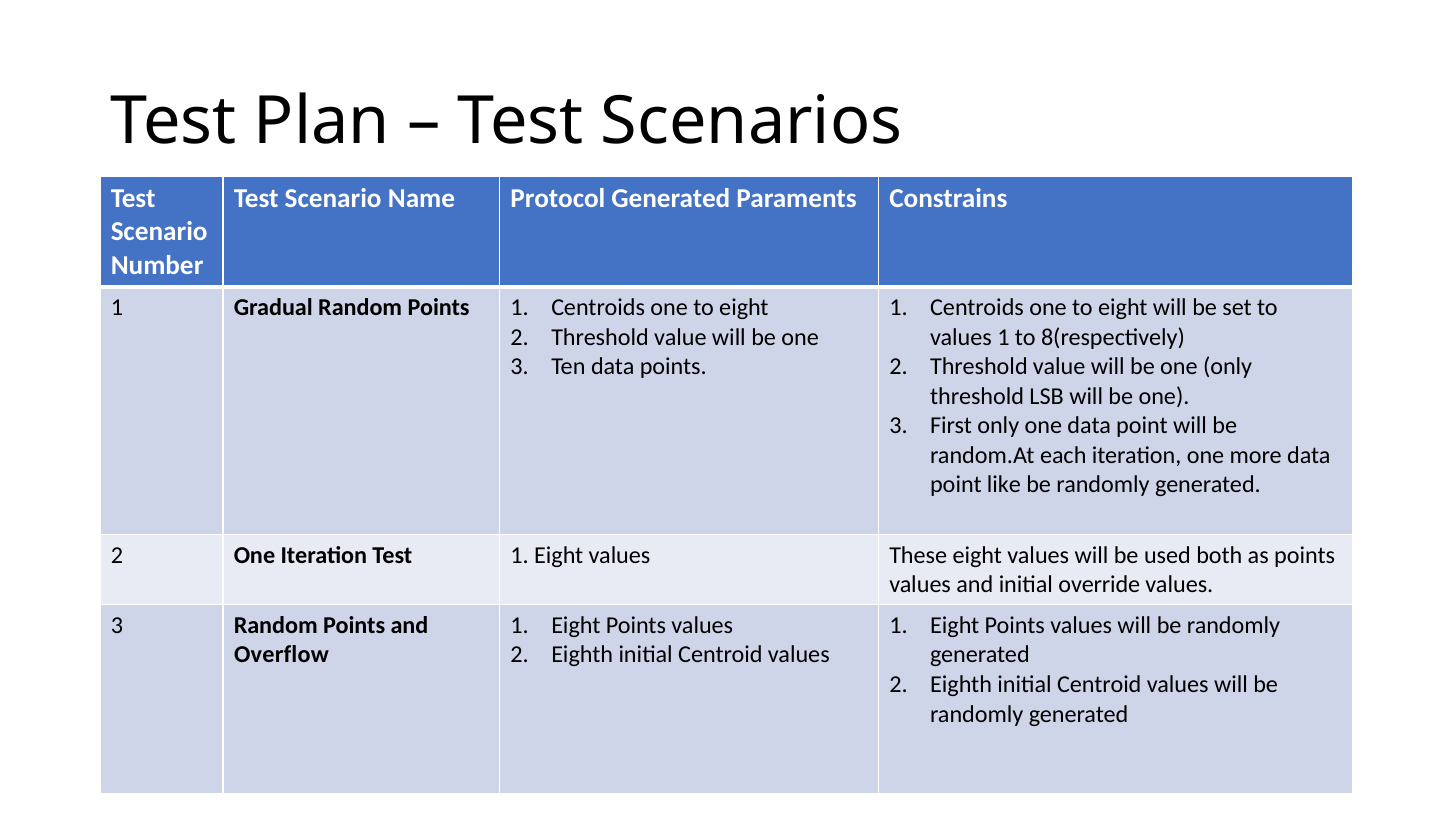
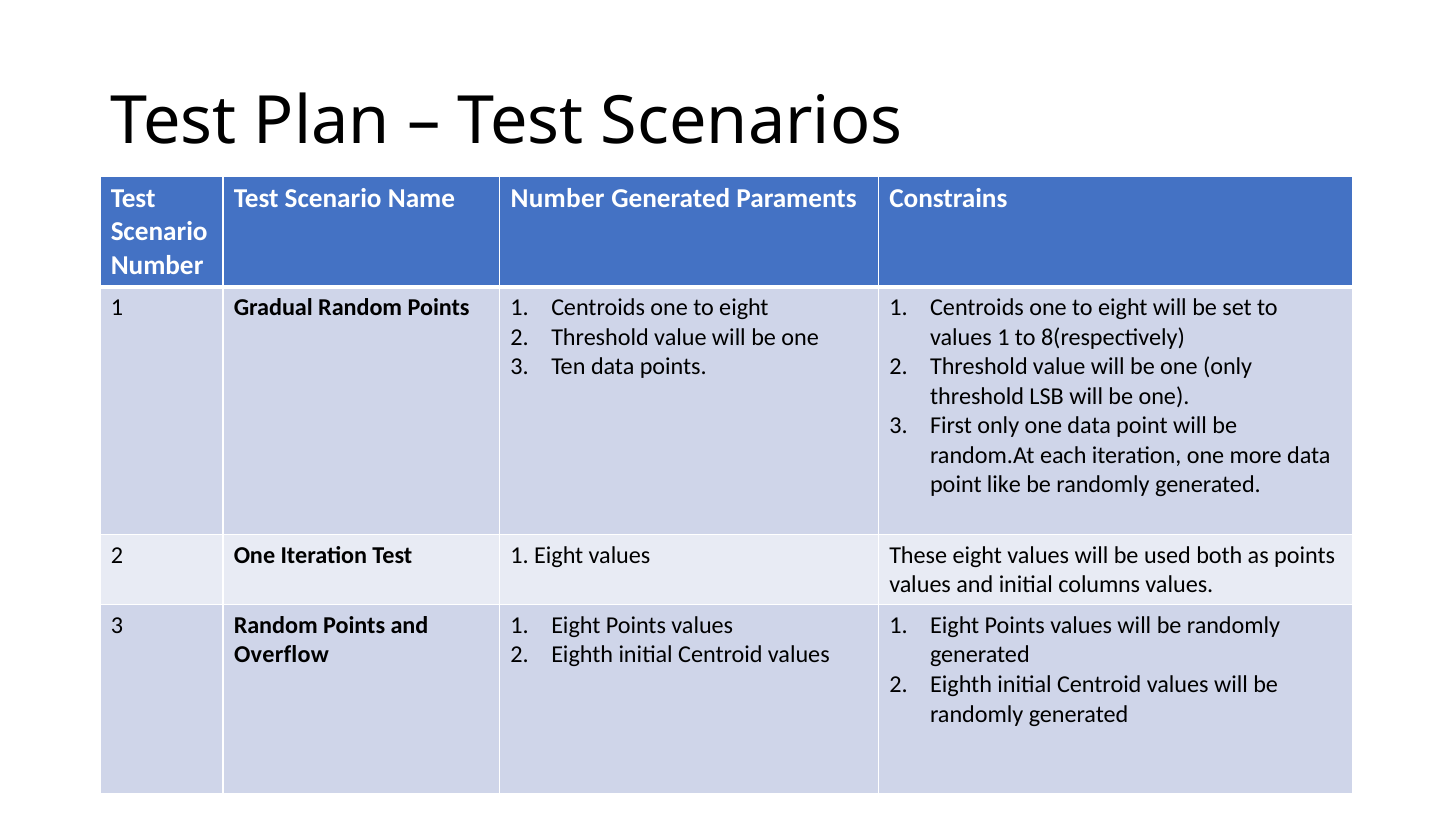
Name Protocol: Protocol -> Number
override: override -> columns
